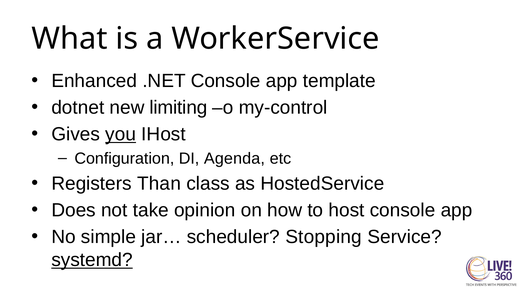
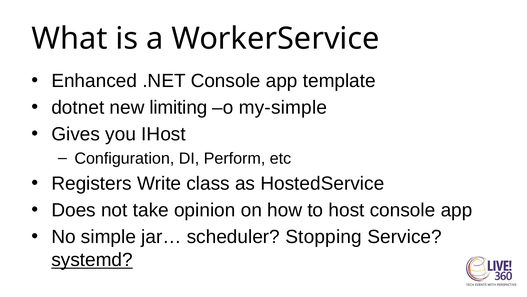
my-control: my-control -> my-simple
you underline: present -> none
Agenda: Agenda -> Perform
Than: Than -> Write
